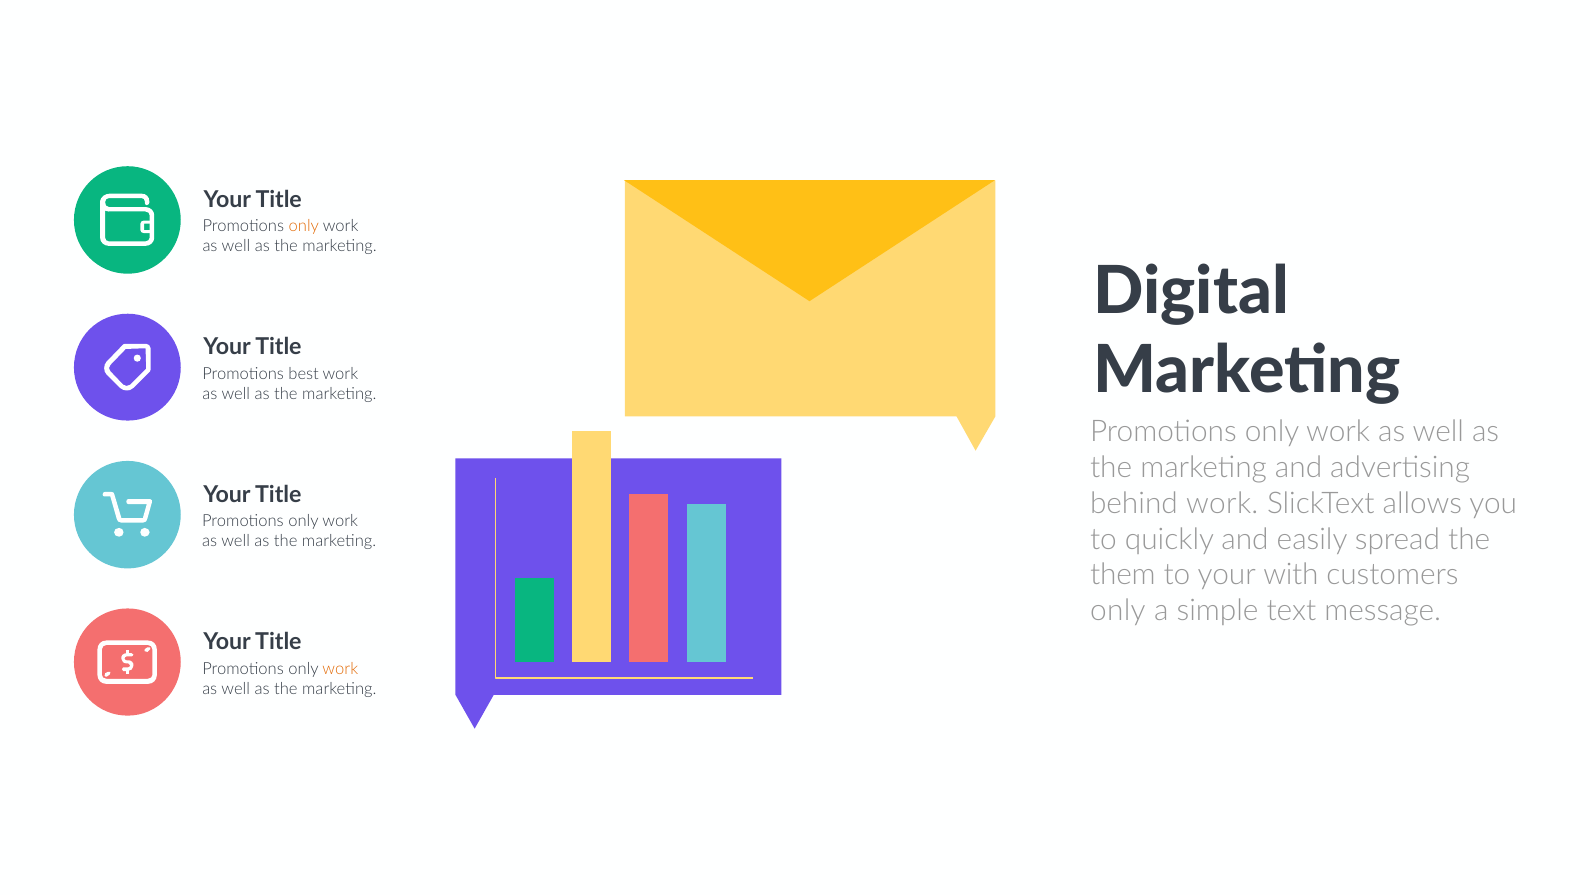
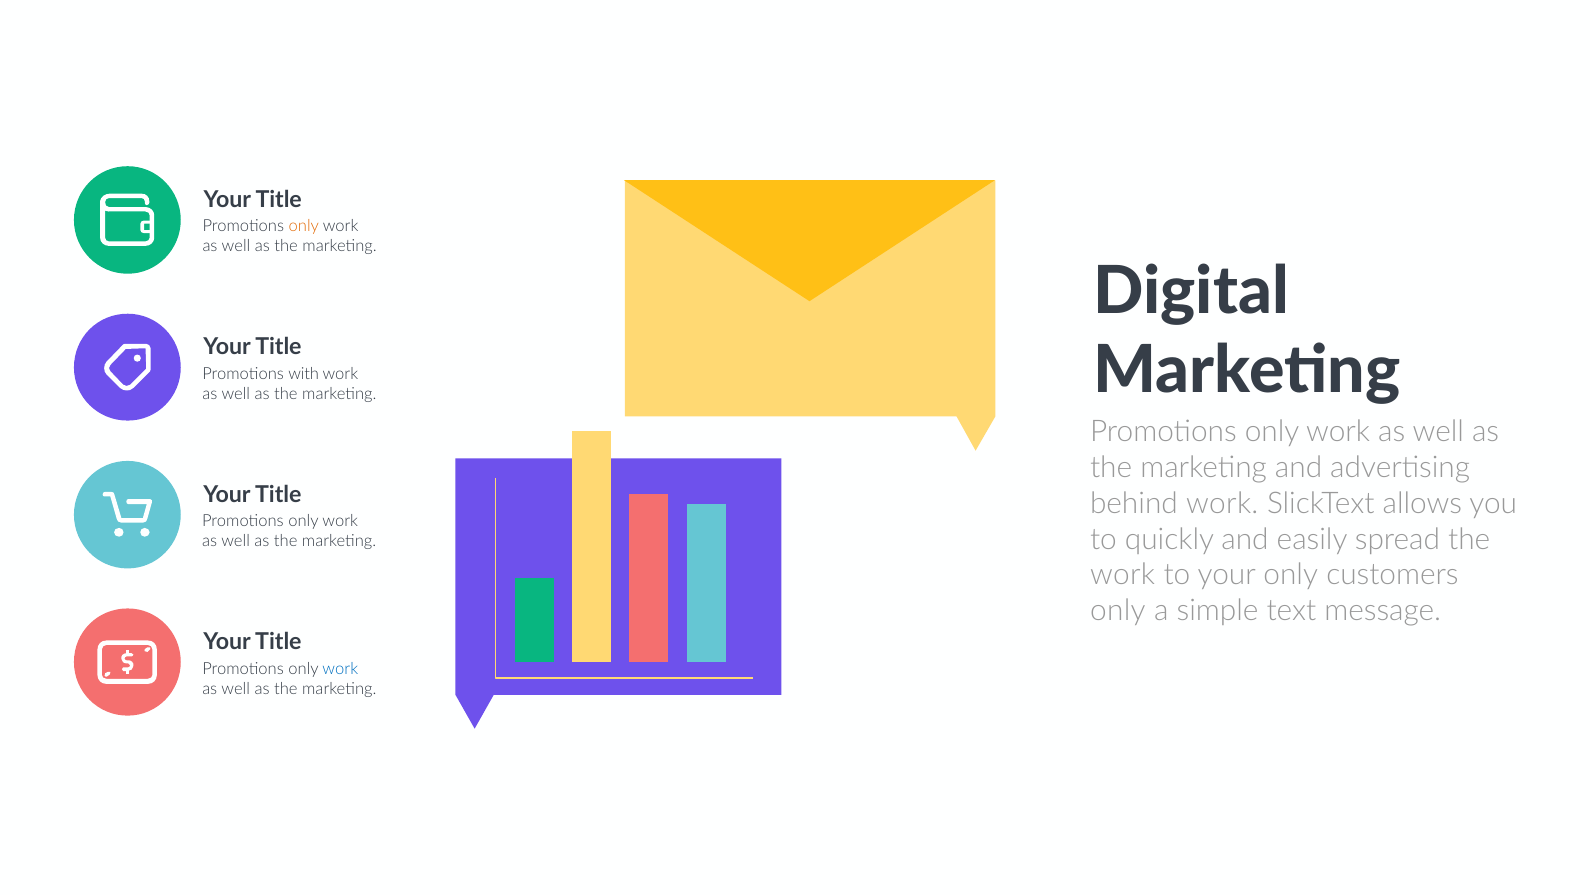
best: best -> with
them at (1123, 575): them -> work
your with: with -> only
work at (340, 668) colour: orange -> blue
